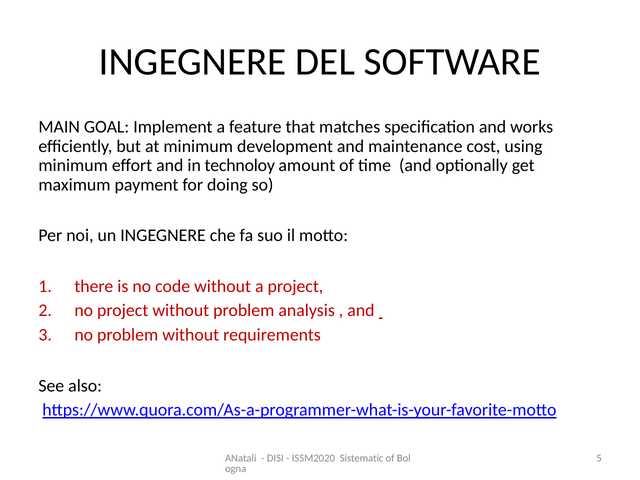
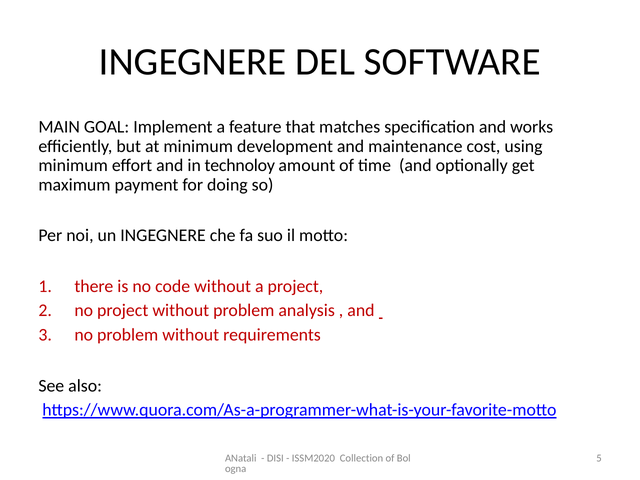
Sistematic: Sistematic -> Collection
